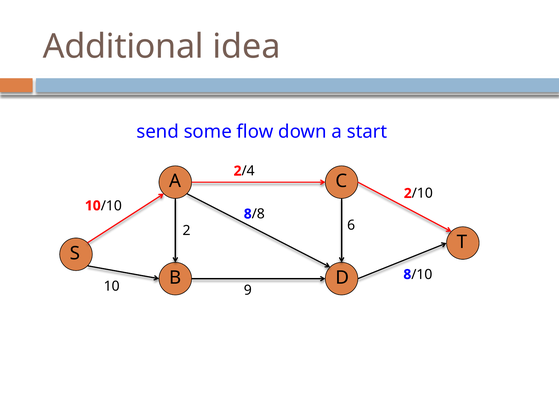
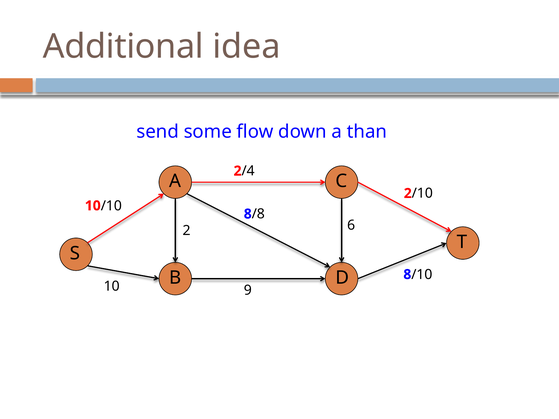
start: start -> than
